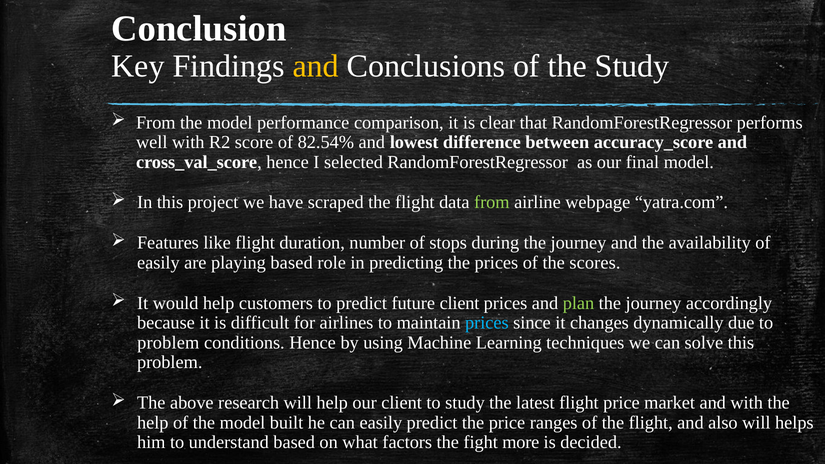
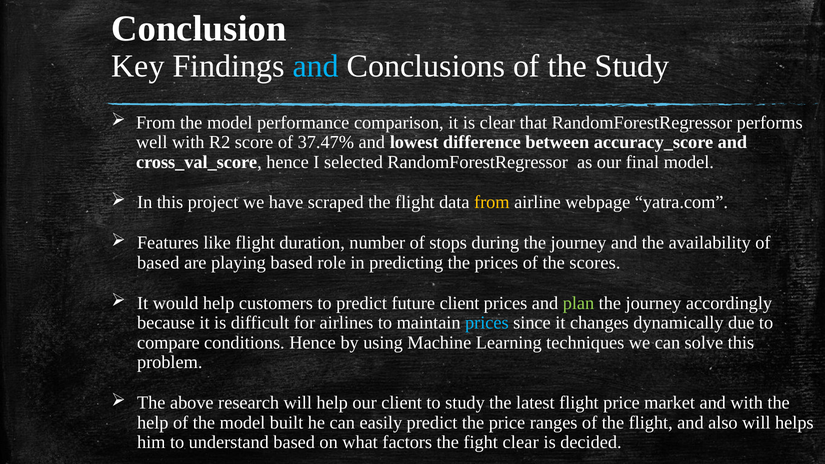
and at (316, 66) colour: yellow -> light blue
82.54%: 82.54% -> 37.47%
from at (492, 202) colour: light green -> yellow
easily at (158, 263): easily -> based
problem at (168, 343): problem -> compare
fight more: more -> clear
